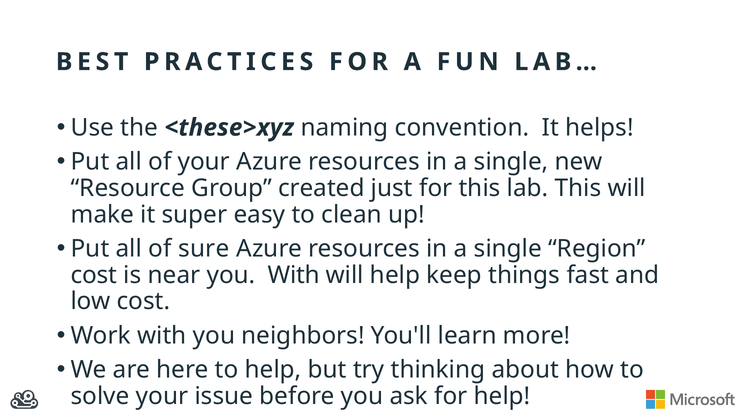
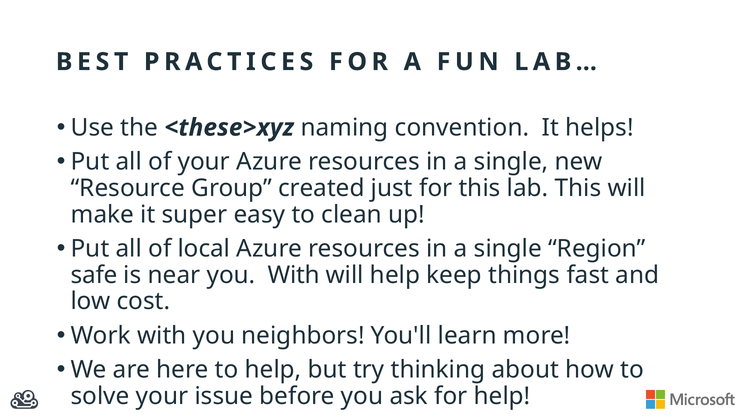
sure: sure -> local
cost at (94, 275): cost -> safe
